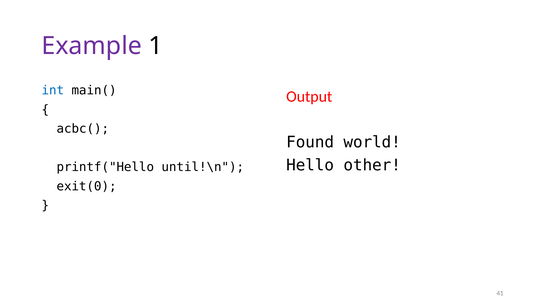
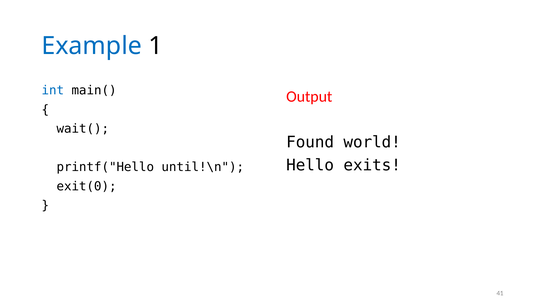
Example colour: purple -> blue
acbc(: acbc( -> wait(
other: other -> exits
